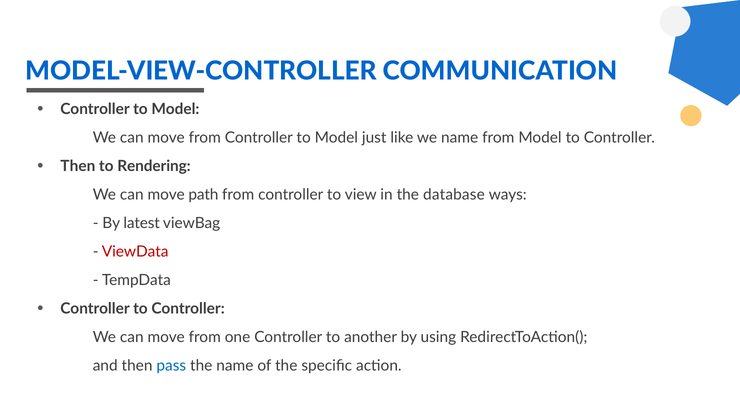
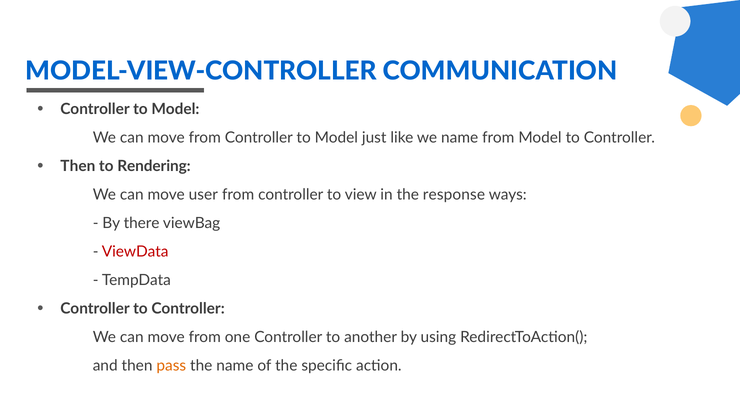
path: path -> user
database: database -> response
latest: latest -> there
pass colour: blue -> orange
